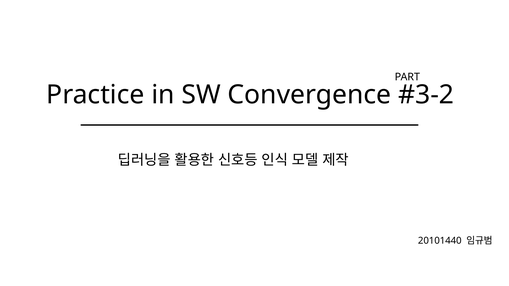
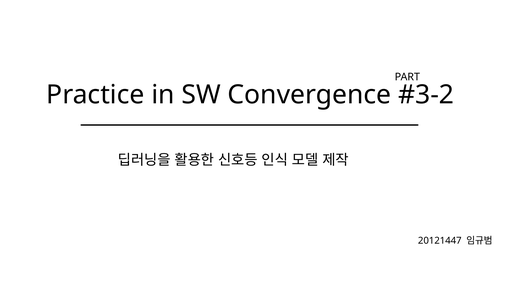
20101440: 20101440 -> 20121447
